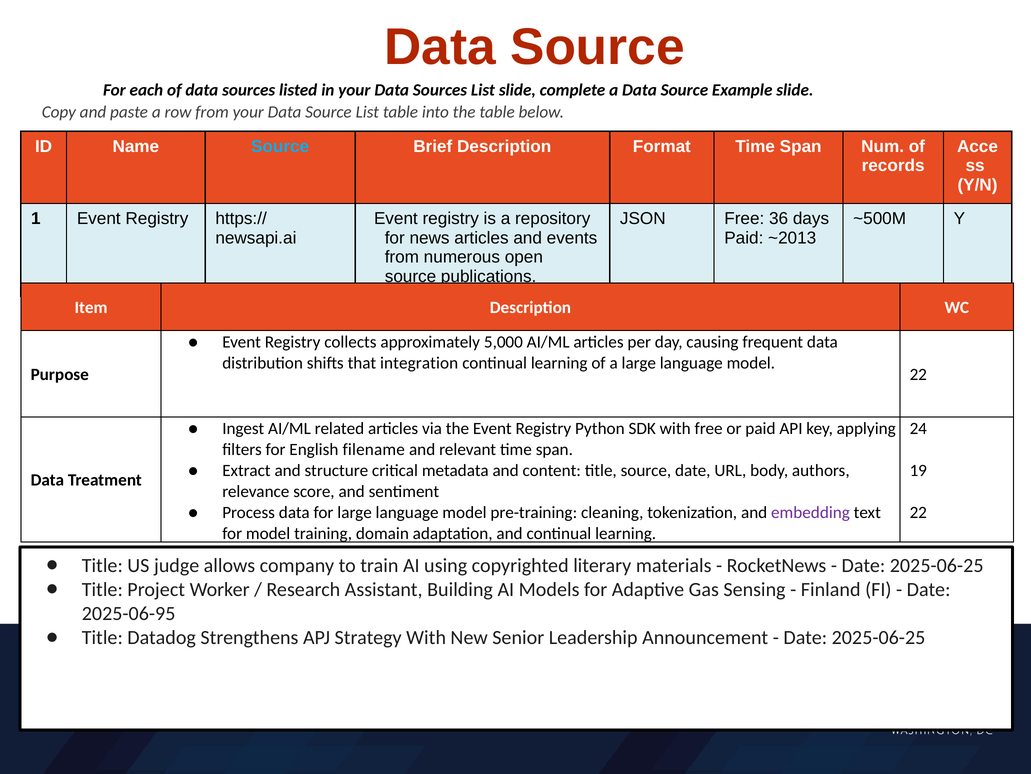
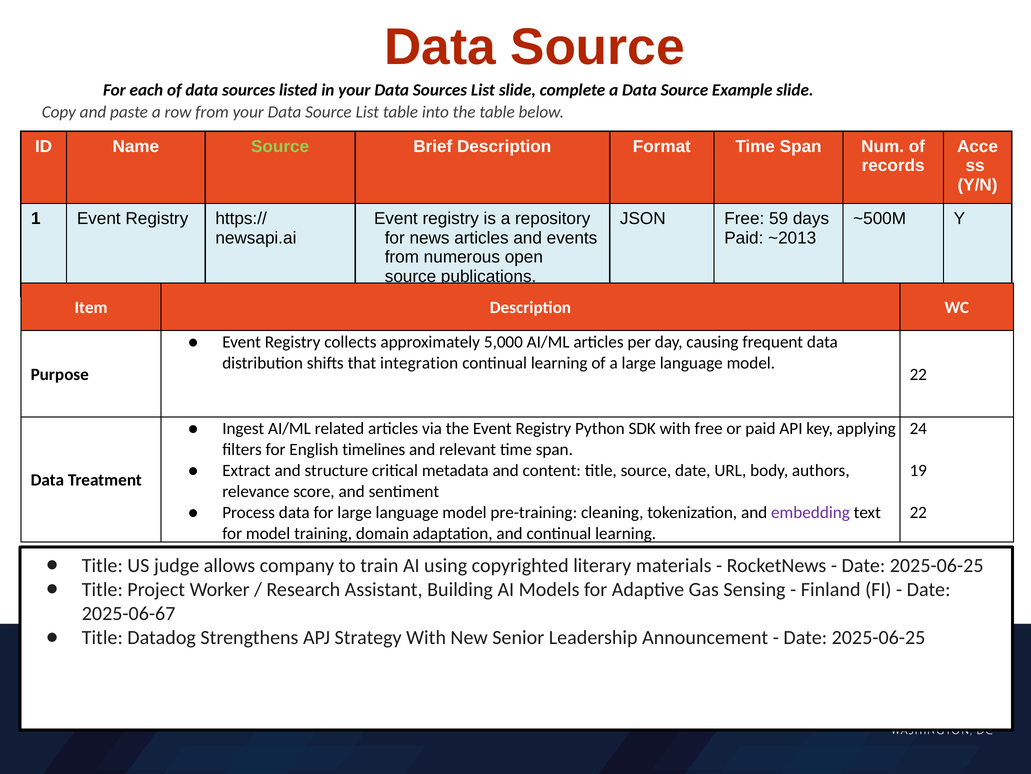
Source at (280, 146) colour: light blue -> light green
36: 36 -> 59
filename: filename -> timelines
2025-06-95: 2025-06-95 -> 2025-06-67
